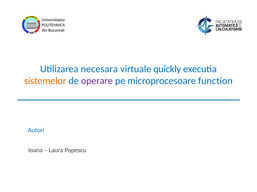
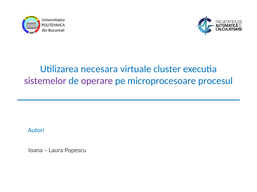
quickly: quickly -> cluster
sistemelor colour: orange -> purple
function: function -> procesul
